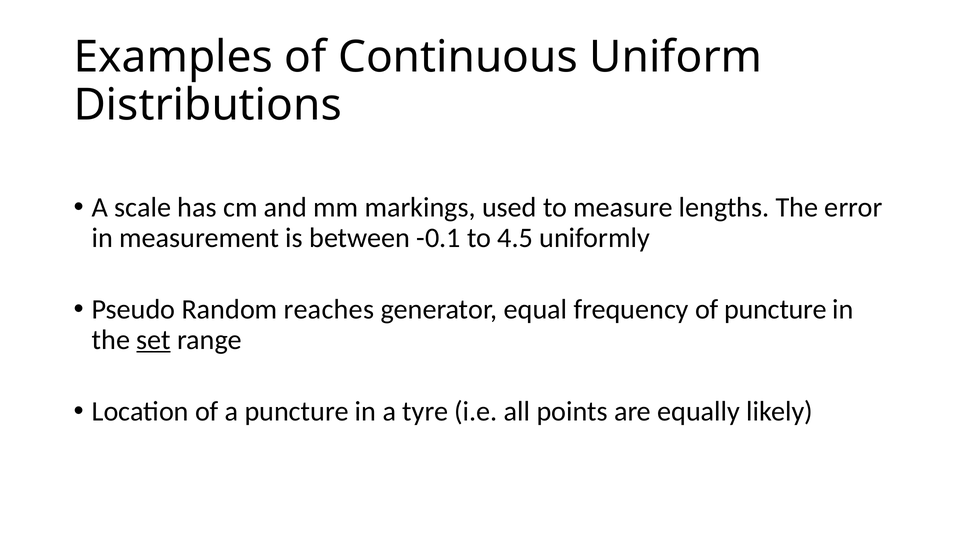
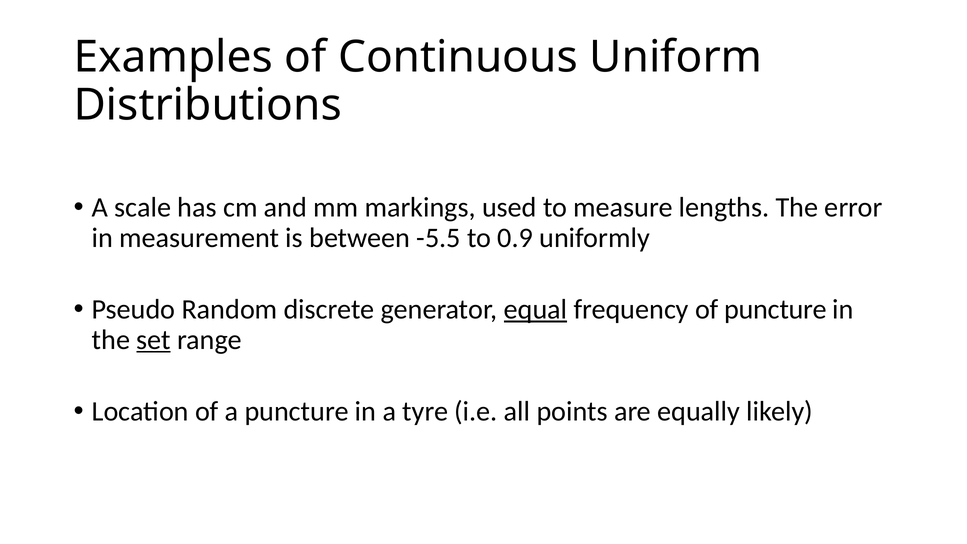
-0.1: -0.1 -> -5.5
4.5: 4.5 -> 0.9
reaches: reaches -> discrete
equal underline: none -> present
